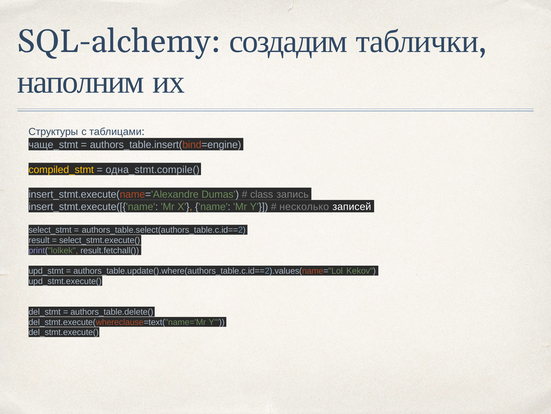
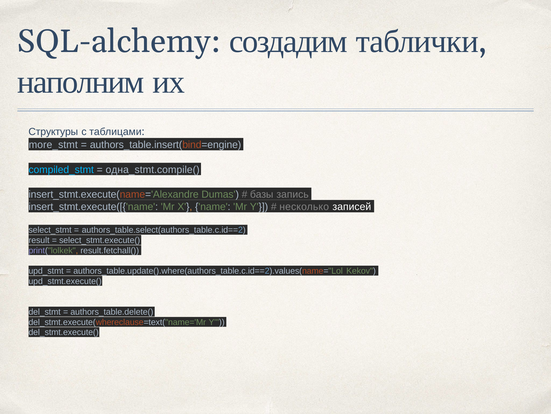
чаще_stmt: чаще_stmt -> more_stmt
compiled_stmt colour: yellow -> light blue
class: class -> базы
